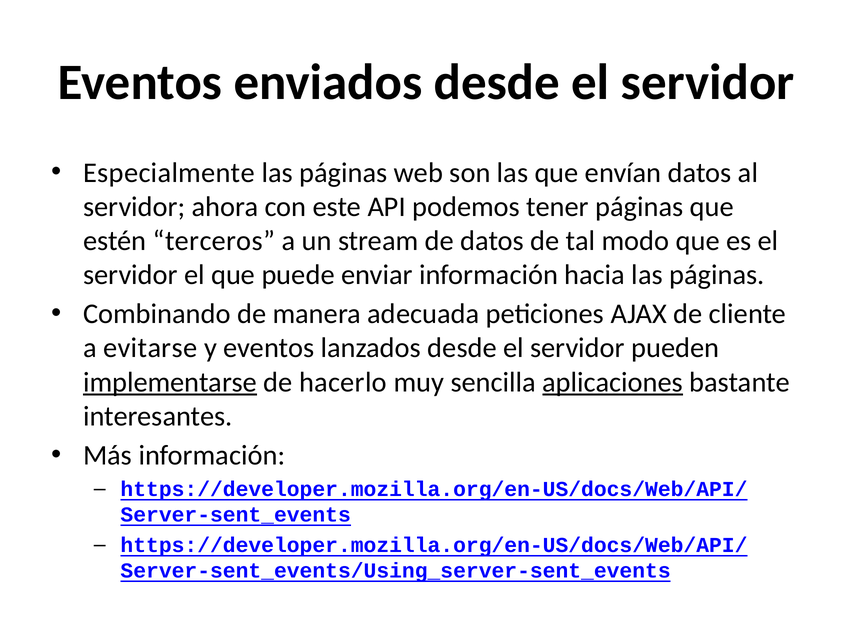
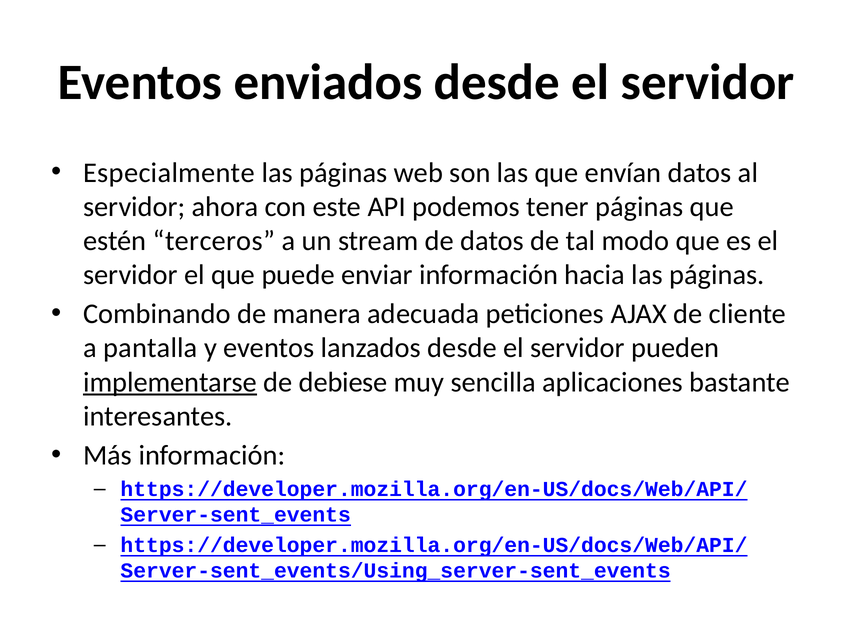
evitarse: evitarse -> pantalla
hacerlo: hacerlo -> debiese
aplicaciones underline: present -> none
